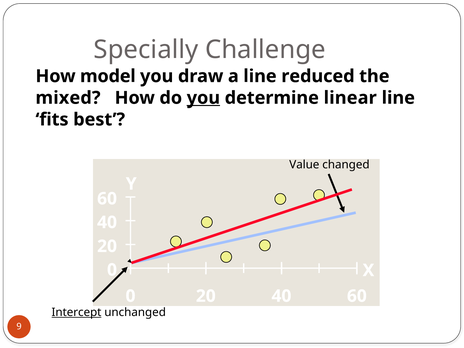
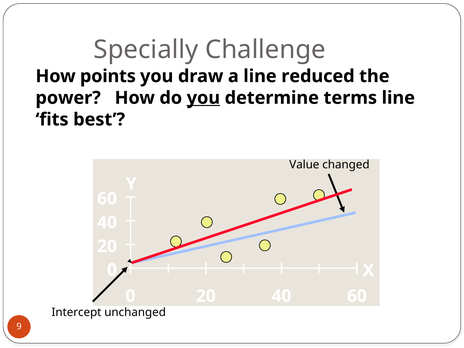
model: model -> points
mixed: mixed -> power
linear: linear -> terms
Intercept underline: present -> none
